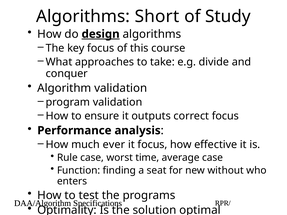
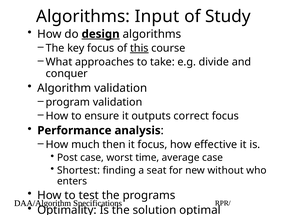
Short: Short -> Input
this underline: none -> present
ever: ever -> then
Rule: Rule -> Post
Function: Function -> Shortest
